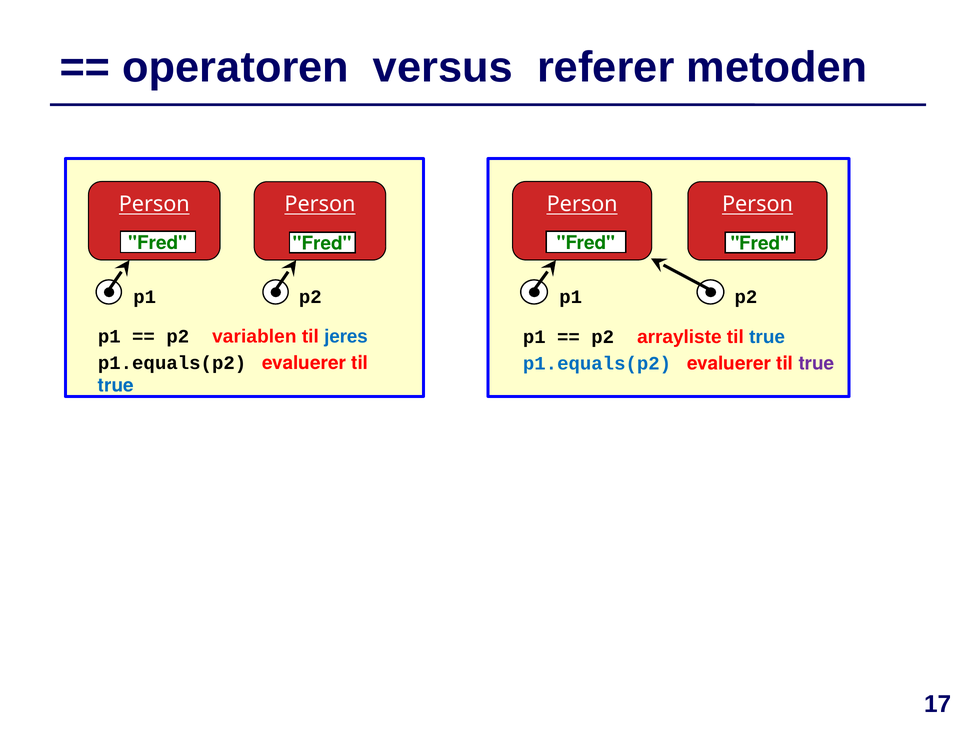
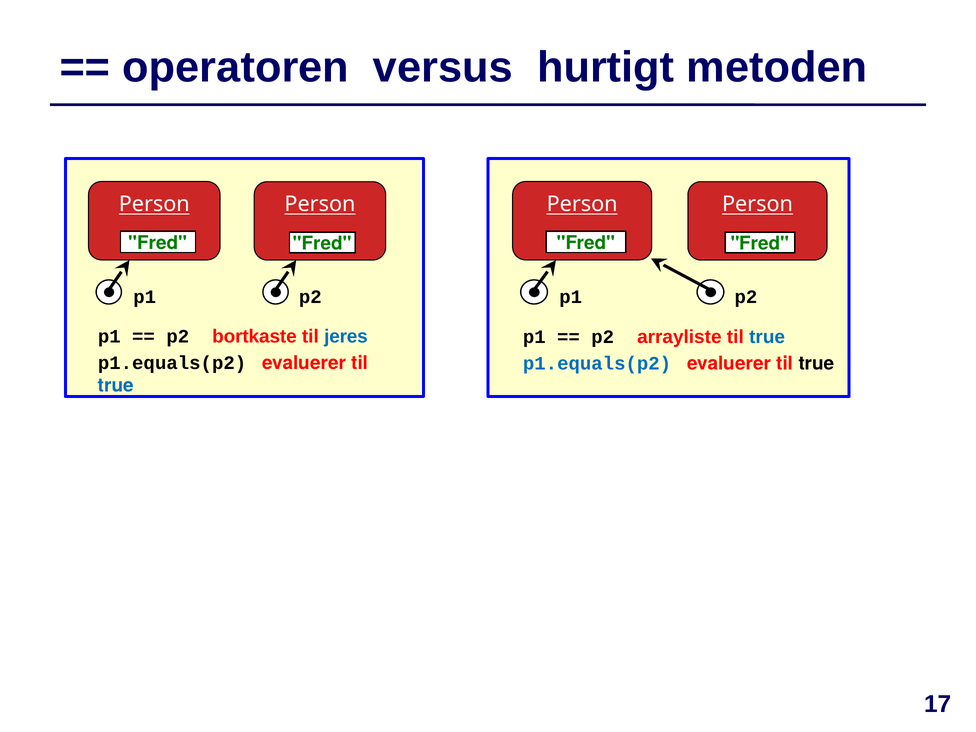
referer: referer -> hurtigt
variablen: variablen -> bortkaste
true at (816, 364) colour: purple -> black
